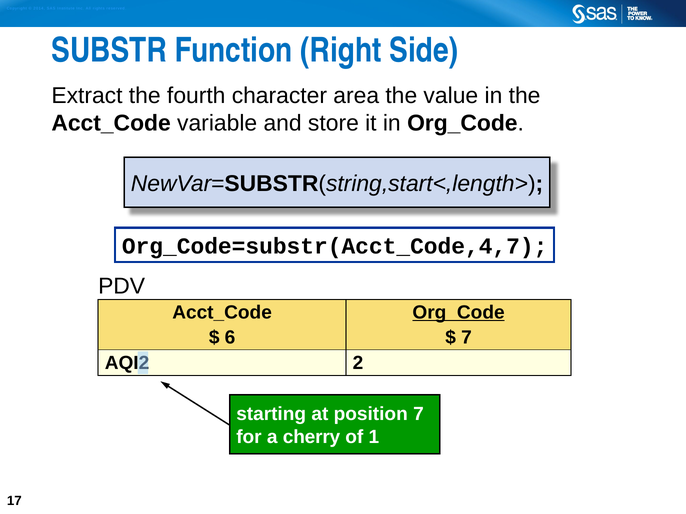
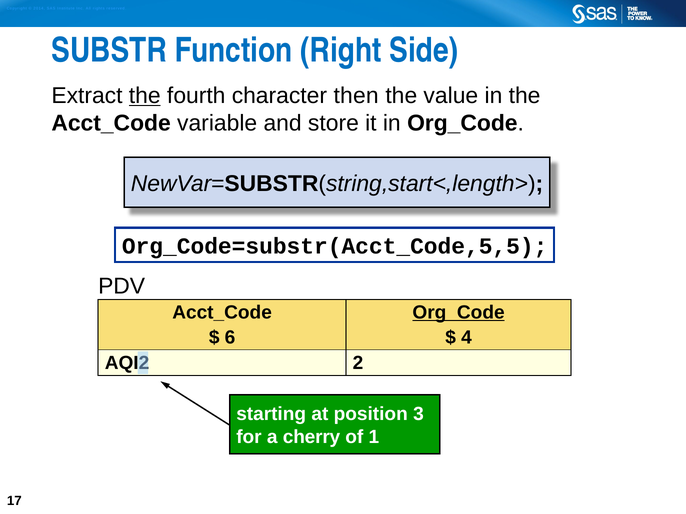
the at (145, 96) underline: none -> present
area: area -> then
Org_Code=substr(Acct_Code,4,7: Org_Code=substr(Acct_Code,4,7 -> Org_Code=substr(Acct_Code,5,5
7 at (466, 338): 7 -> 4
position 7: 7 -> 3
